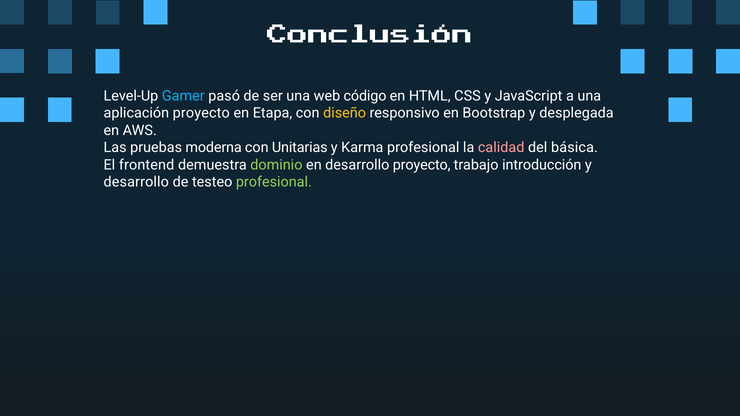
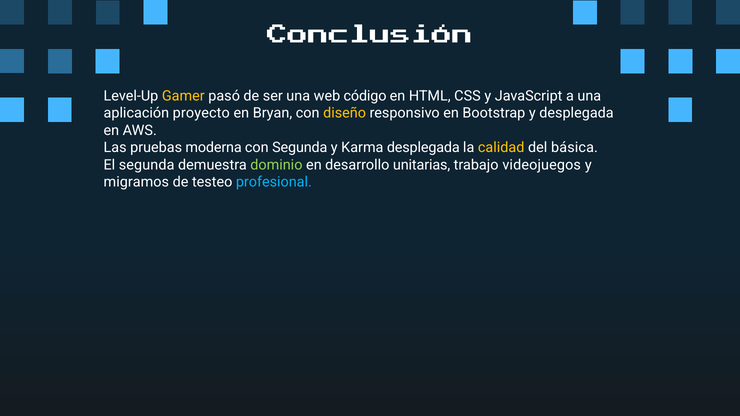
Gamer colour: light blue -> yellow
Etapa: Etapa -> Bryan
con Unitarias: Unitarias -> Segunda
Karma profesional: profesional -> desplegada
calidad colour: pink -> yellow
El frontend: frontend -> segunda
desarrollo proyecto: proyecto -> unitarias
introducción: introducción -> videojuegos
desarrollo at (136, 182): desarrollo -> migramos
profesional at (274, 182) colour: light green -> light blue
